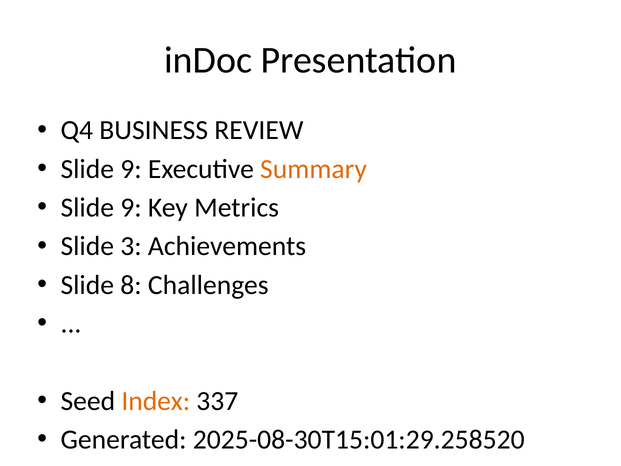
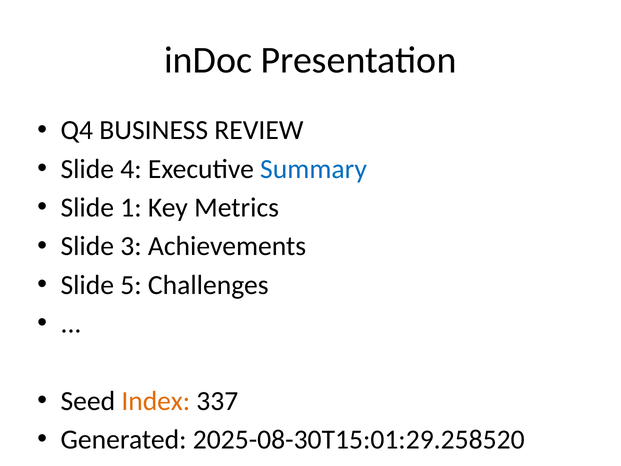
9 at (131, 169): 9 -> 4
Summary colour: orange -> blue
9 at (131, 208): 9 -> 1
8: 8 -> 5
